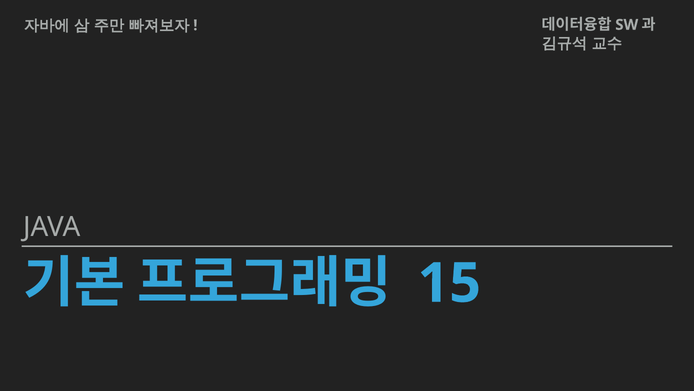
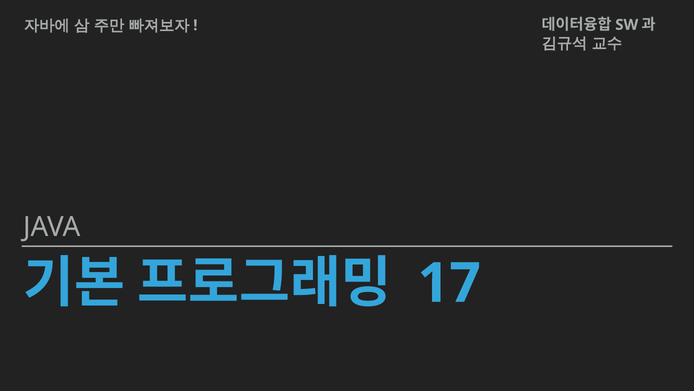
15: 15 -> 17
